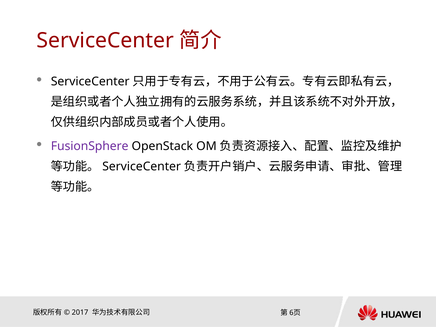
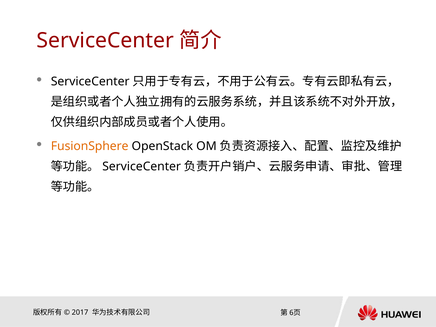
FusionSphere colour: purple -> orange
